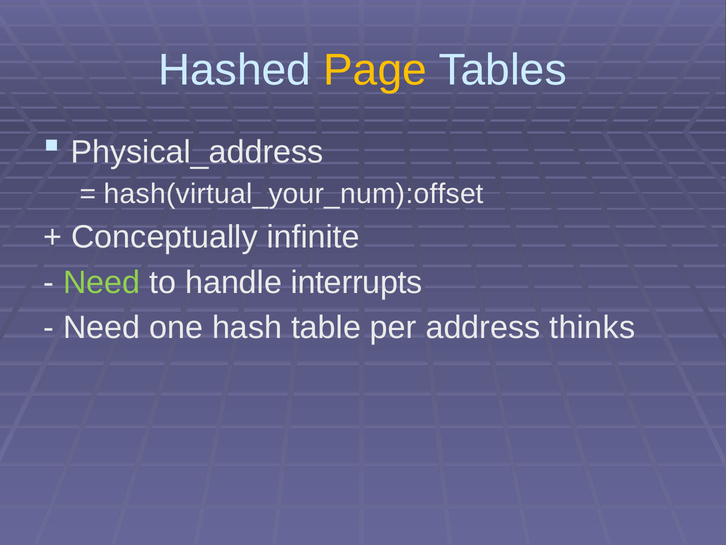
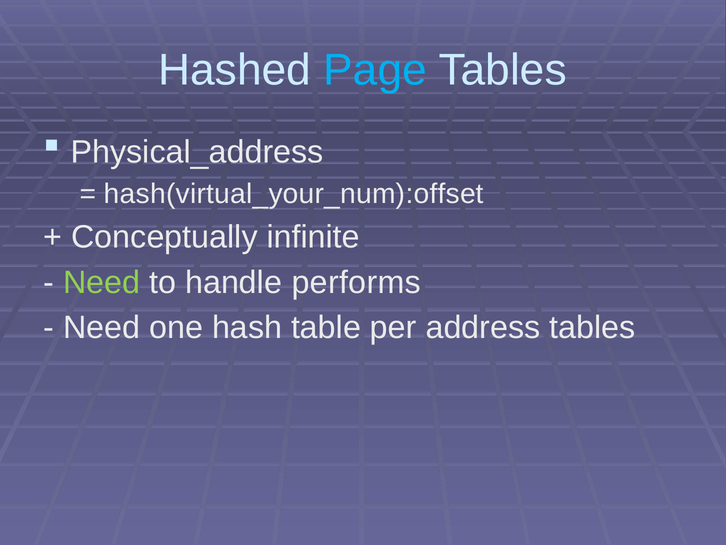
Page colour: yellow -> light blue
interrupts: interrupts -> performs
address thinks: thinks -> tables
